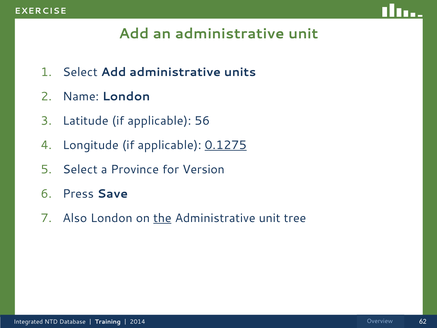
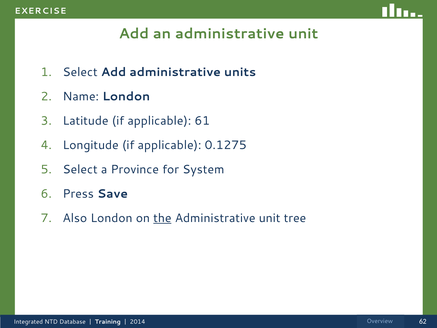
56: 56 -> 61
0.1275 underline: present -> none
Version: Version -> System
